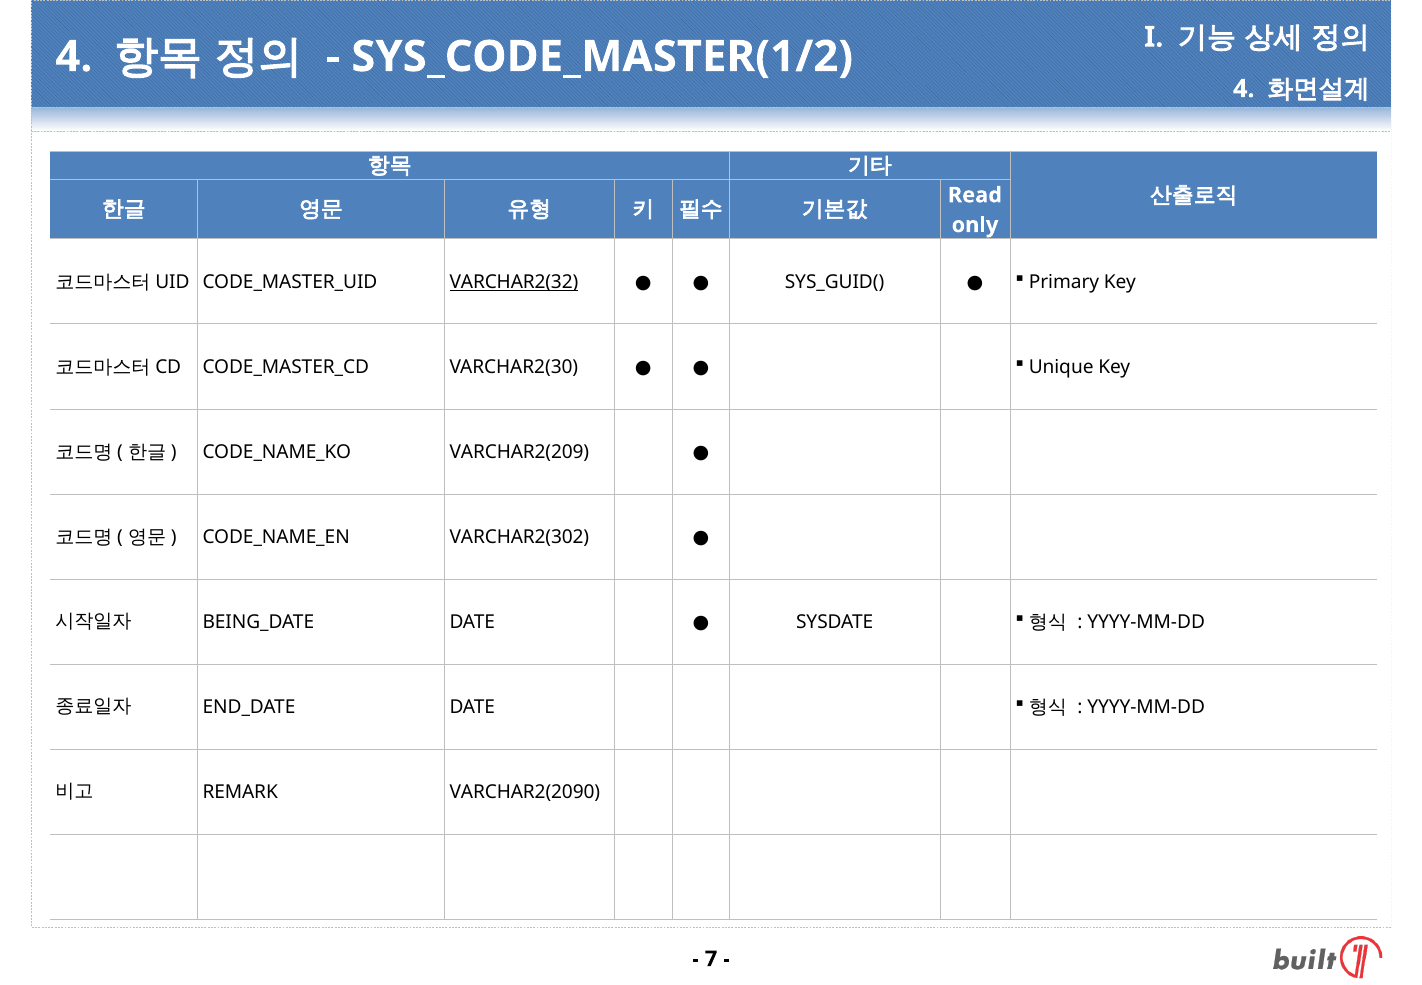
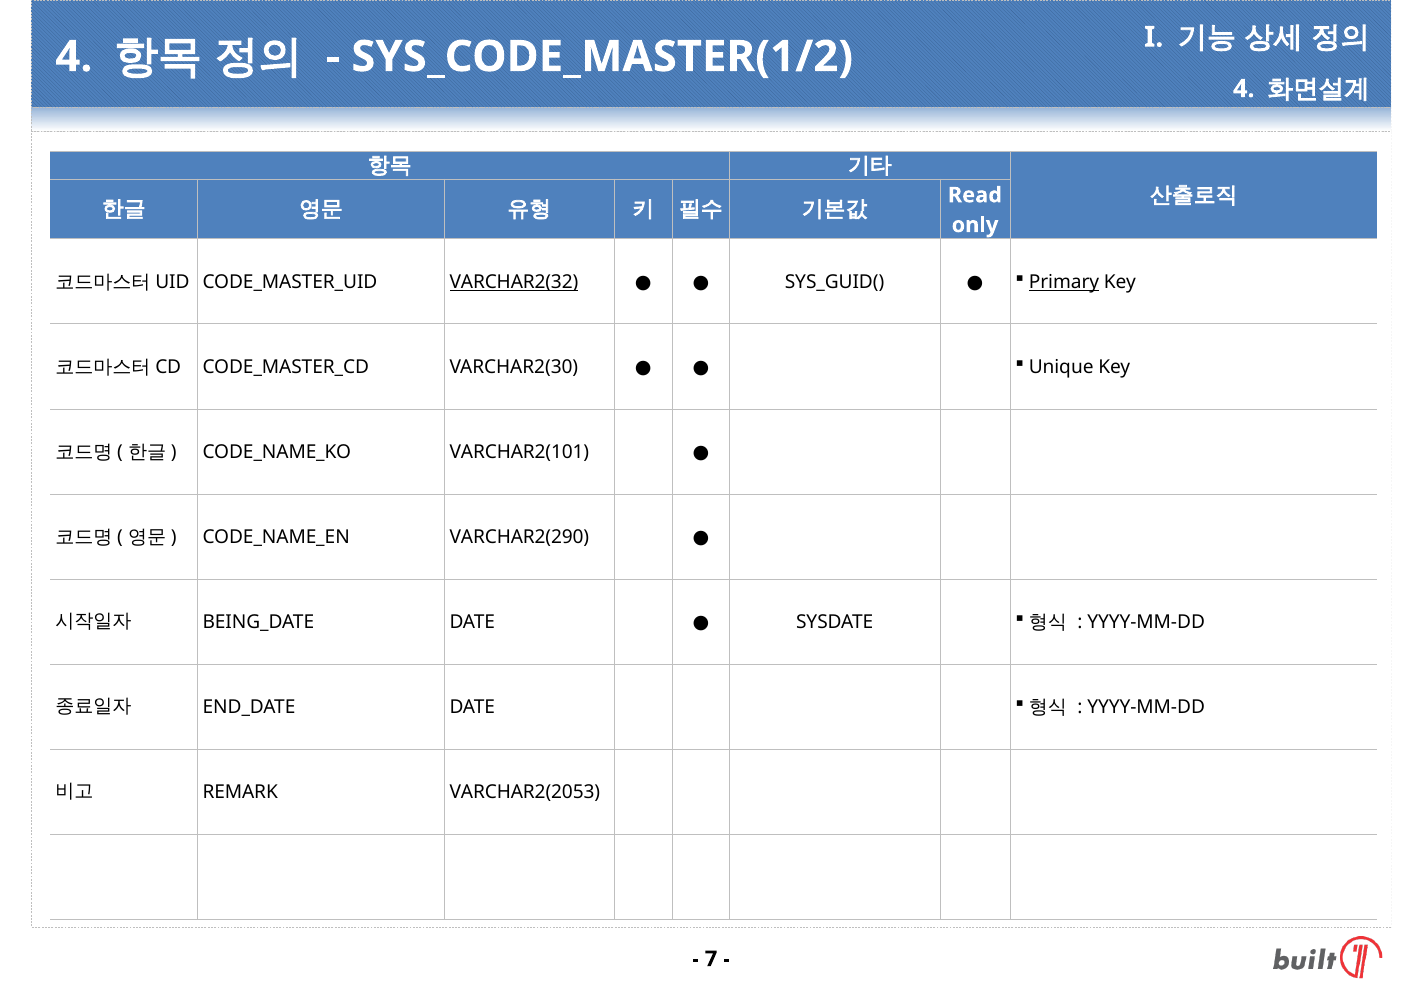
Primary underline: none -> present
VARCHAR2(209: VARCHAR2(209 -> VARCHAR2(101
VARCHAR2(302: VARCHAR2(302 -> VARCHAR2(290
VARCHAR2(2090: VARCHAR2(2090 -> VARCHAR2(2053
